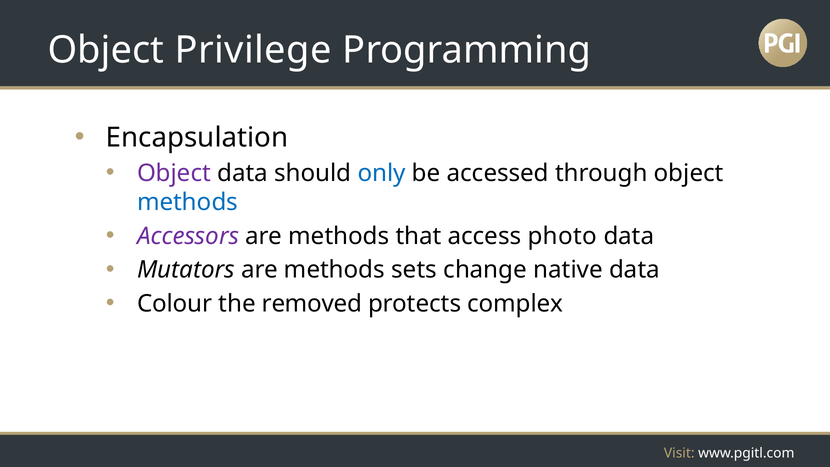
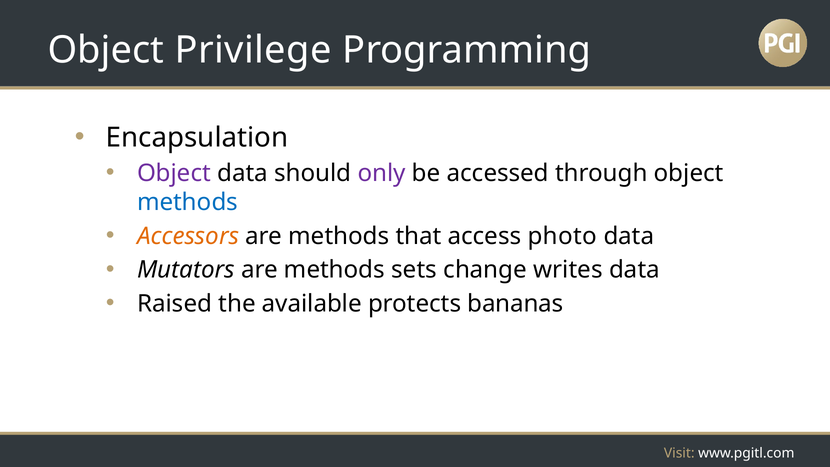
only colour: blue -> purple
Accessors colour: purple -> orange
native: native -> writes
Colour: Colour -> Raised
removed: removed -> available
complex: complex -> bananas
